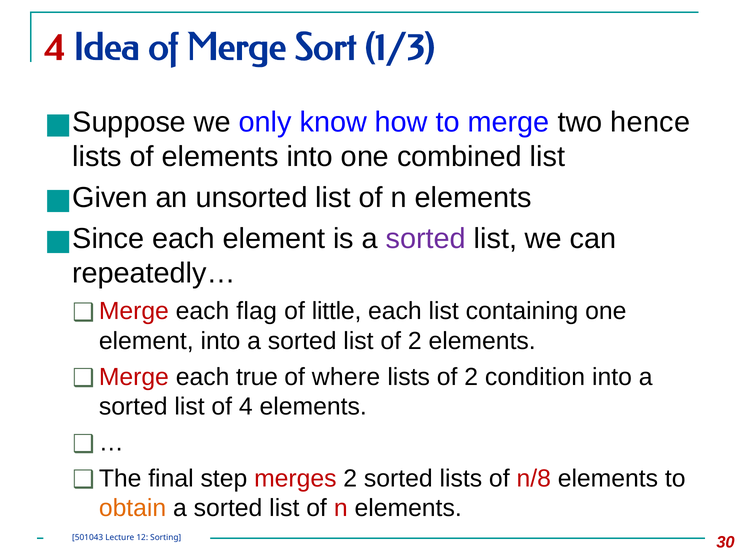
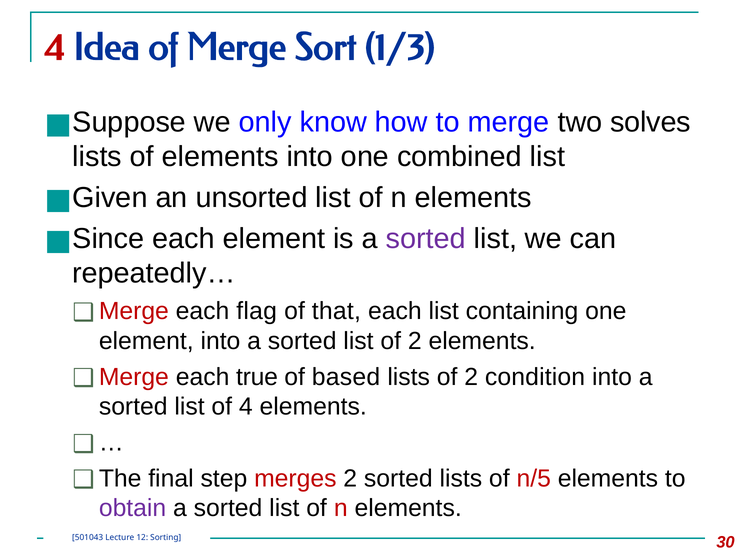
hence: hence -> solves
little: little -> that
where: where -> based
n/8: n/8 -> n/5
obtain colour: orange -> purple
